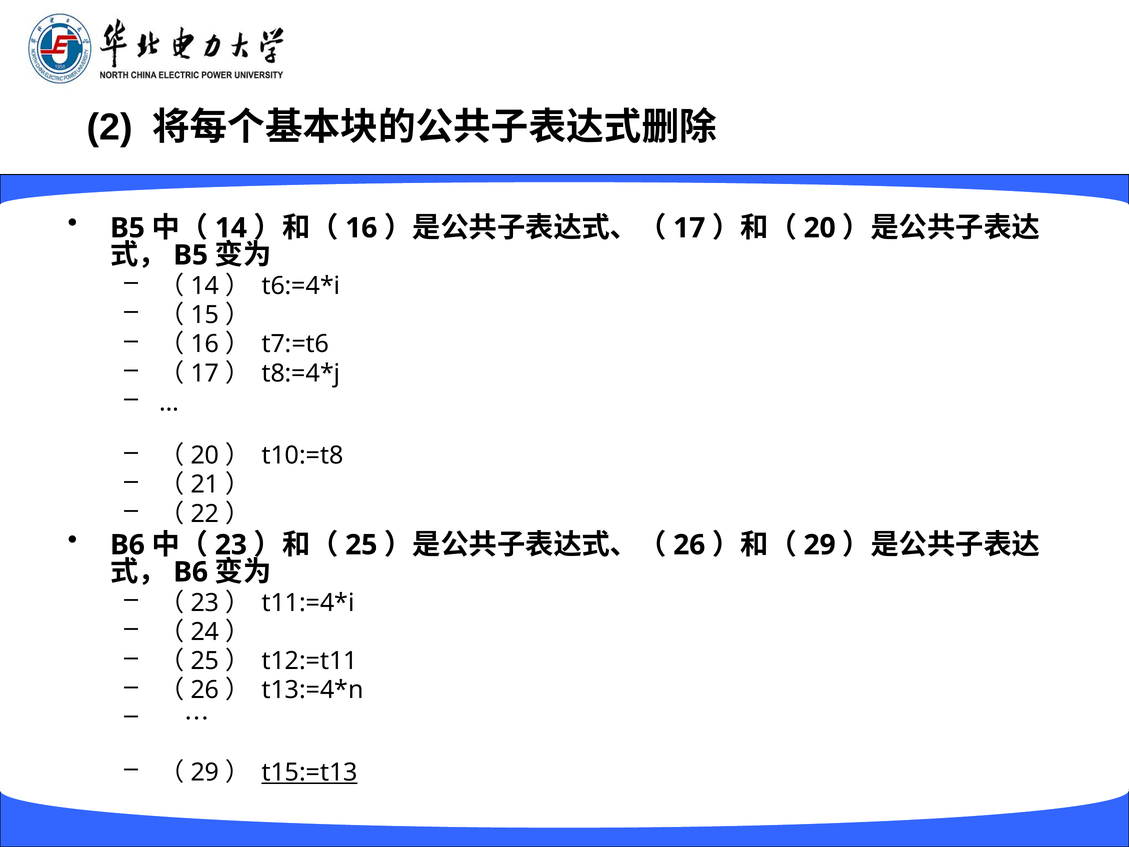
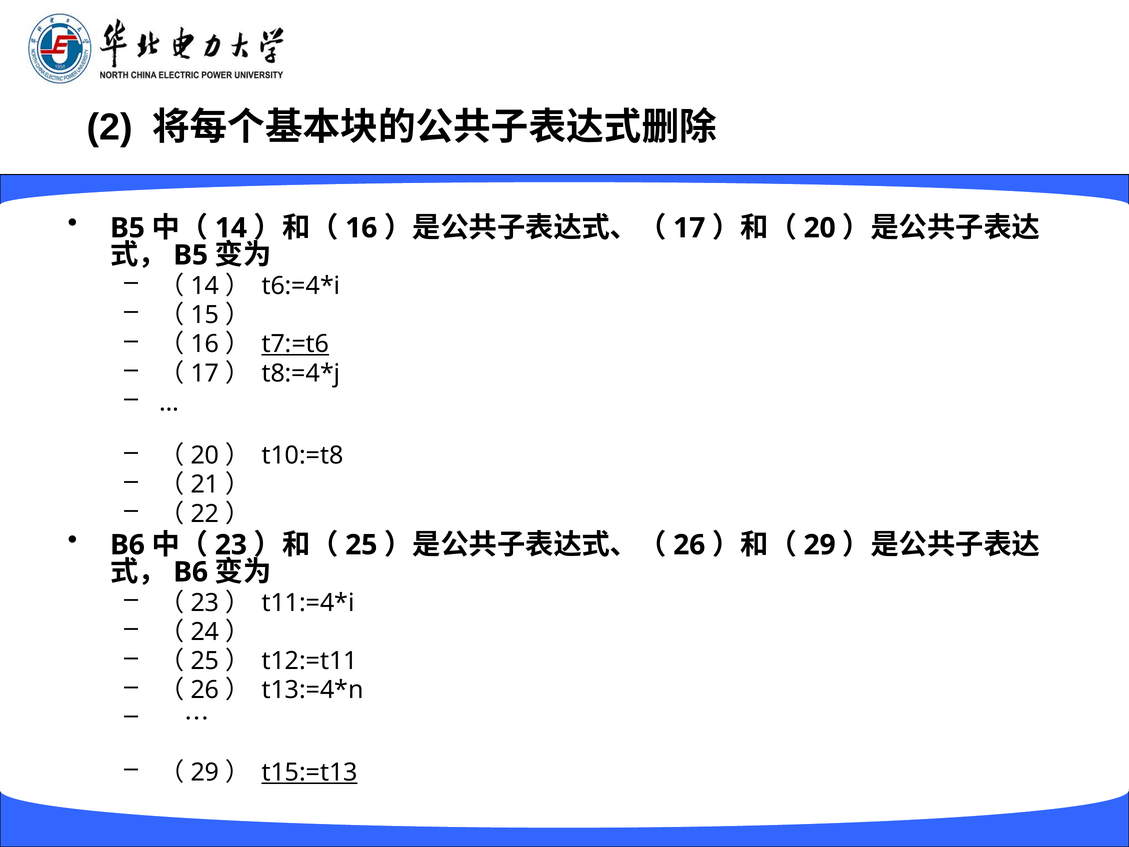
t7:=t6 underline: none -> present
